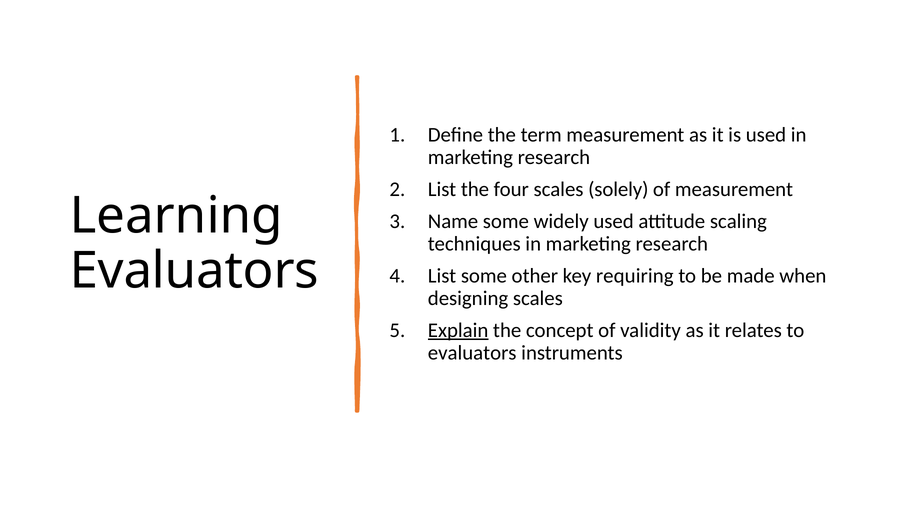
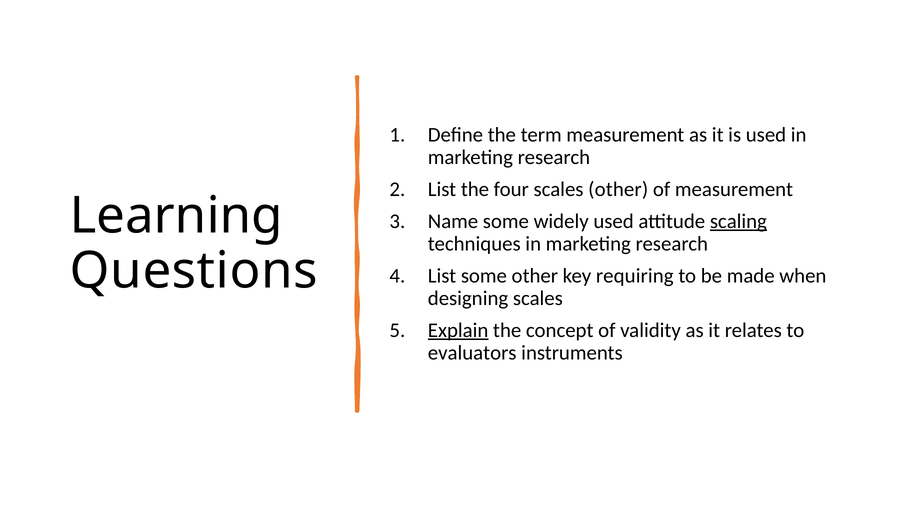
scales solely: solely -> other
scaling underline: none -> present
Evaluators at (194, 271): Evaluators -> Questions
